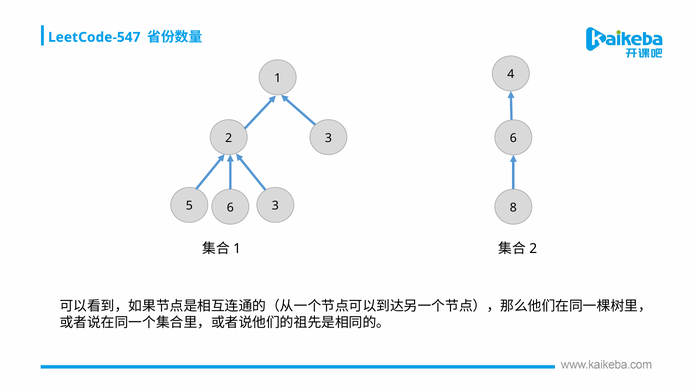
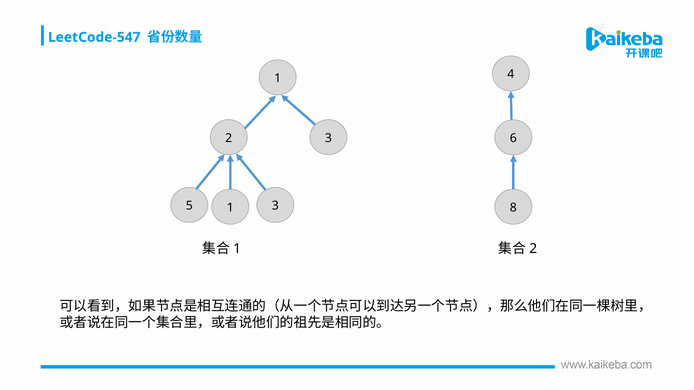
5 6: 6 -> 1
